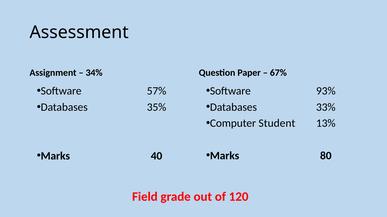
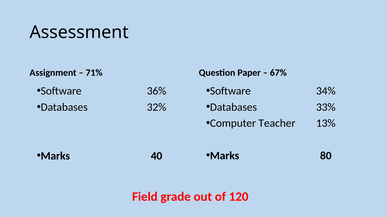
34%: 34% -> 71%
93%: 93% -> 34%
57%: 57% -> 36%
35%: 35% -> 32%
Student: Student -> Teacher
